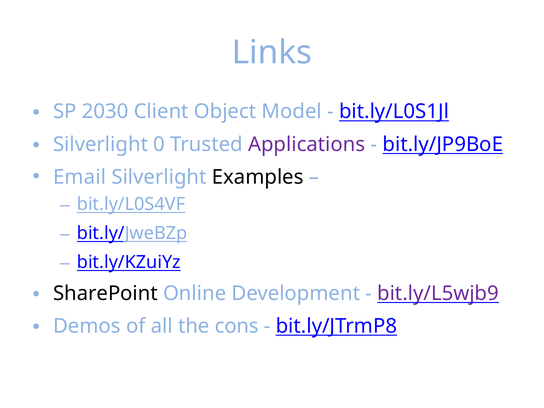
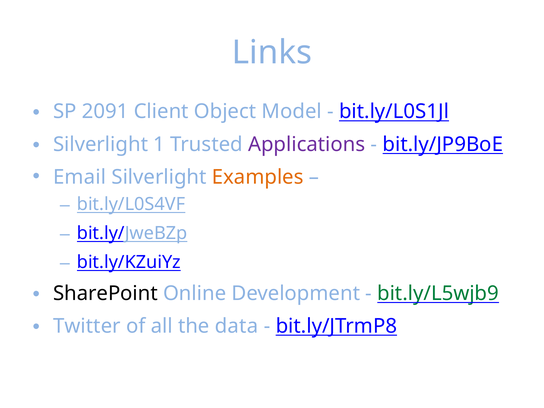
2030: 2030 -> 2091
0: 0 -> 1
Examples colour: black -> orange
bit.ly/L5wjb9 colour: purple -> green
Demos: Demos -> Twitter
cons: cons -> data
